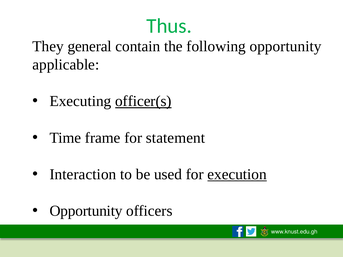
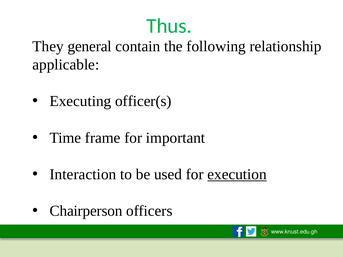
following opportunity: opportunity -> relationship
officer(s underline: present -> none
statement: statement -> important
Opportunity at (86, 211): Opportunity -> Chairperson
